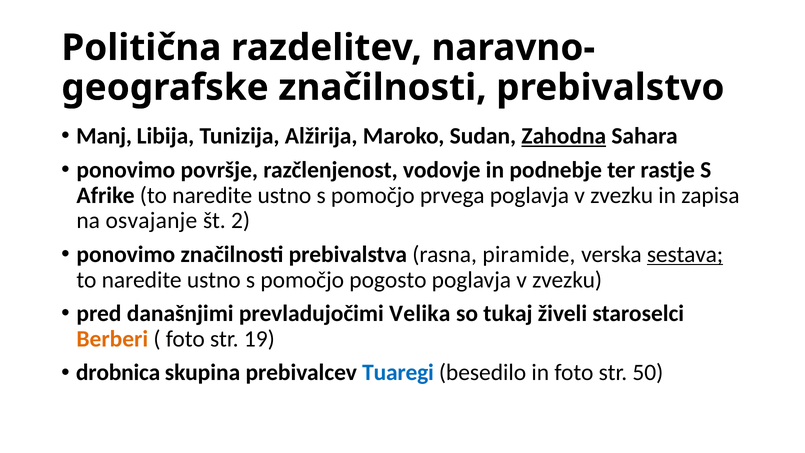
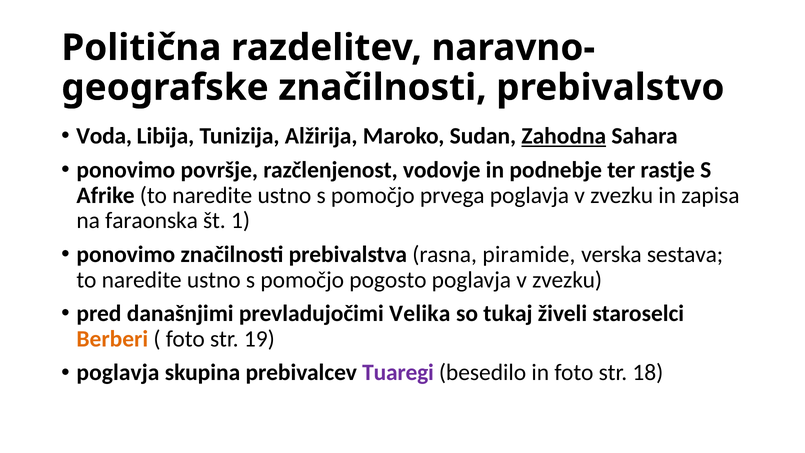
Manj: Manj -> Voda
osvajanje: osvajanje -> faraonska
2: 2 -> 1
sestava underline: present -> none
drobnica at (118, 373): drobnica -> poglavja
Tuaregi colour: blue -> purple
50: 50 -> 18
